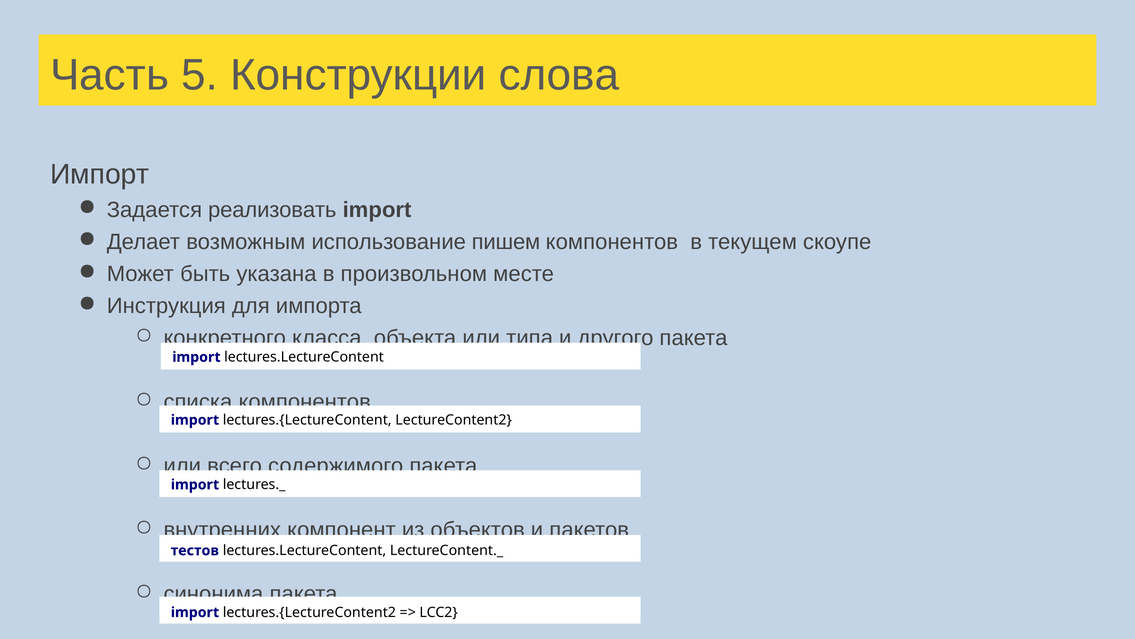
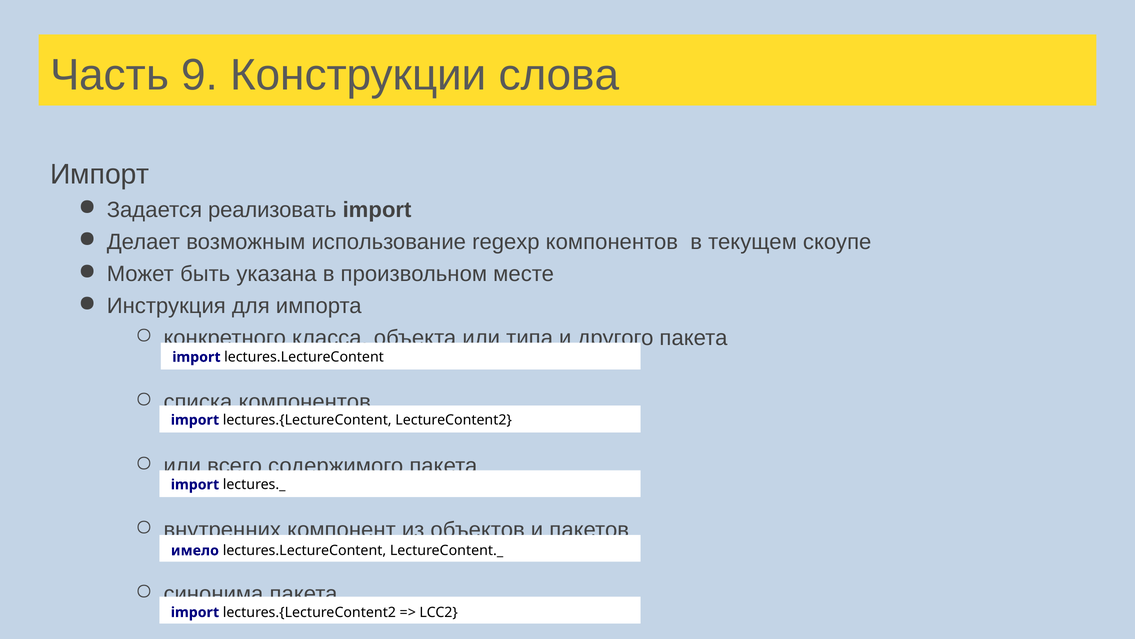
5: 5 -> 9
пишем: пишем -> regexp
тестов: тестов -> имело
